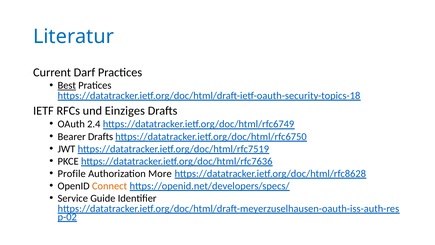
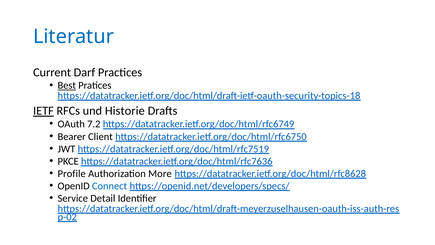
IETF underline: none -> present
Einziges: Einziges -> Historie
2.4: 2.4 -> 7.2
Bearer Drafts: Drafts -> Client
Connect colour: orange -> blue
Guide: Guide -> Detail
